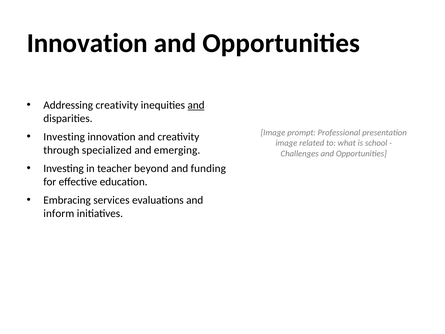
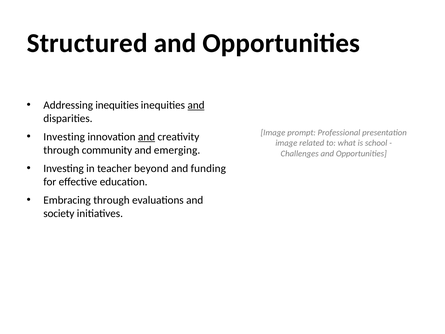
Innovation at (87, 43): Innovation -> Structured
Addressing creativity: creativity -> inequities
and at (147, 137) underline: none -> present
specialized: specialized -> community
Embracing services: services -> through
inform: inform -> society
